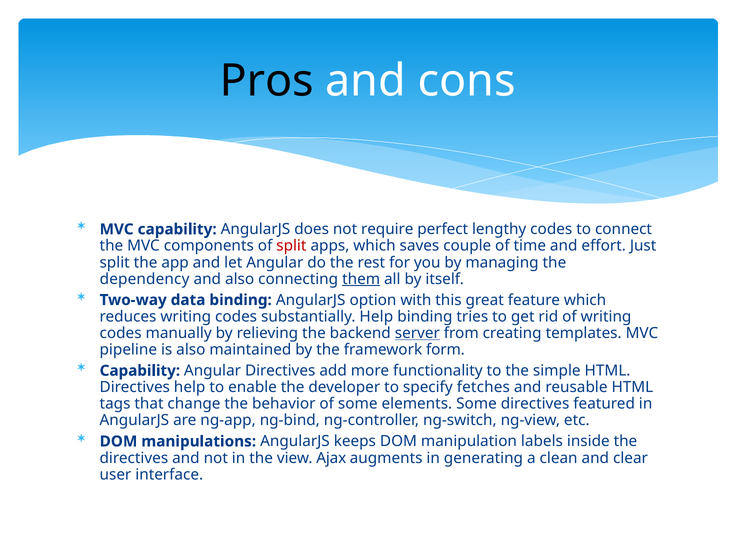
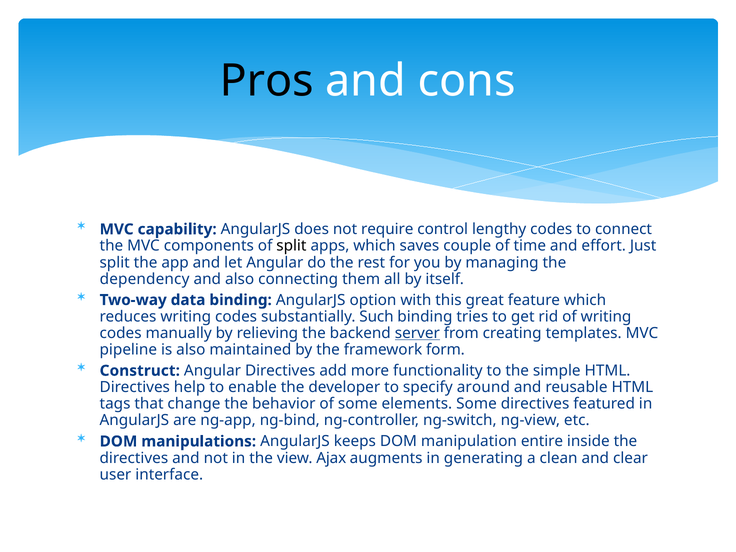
perfect: perfect -> control
split at (291, 246) colour: red -> black
them underline: present -> none
substantially Help: Help -> Such
Capability at (140, 371): Capability -> Construct
fetches: fetches -> around
labels: labels -> entire
